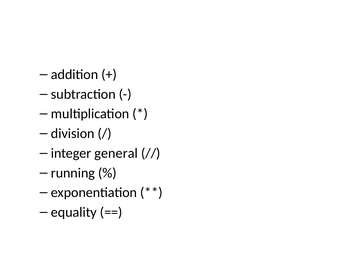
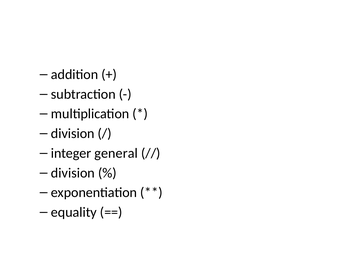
running at (73, 173): running -> division
